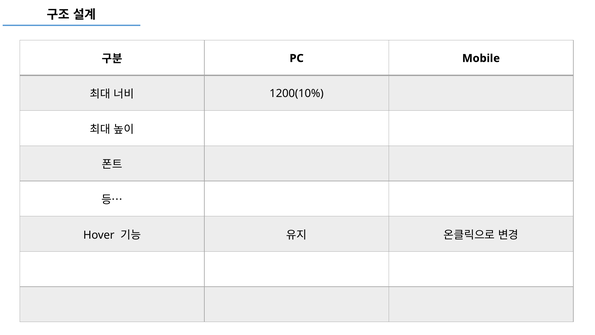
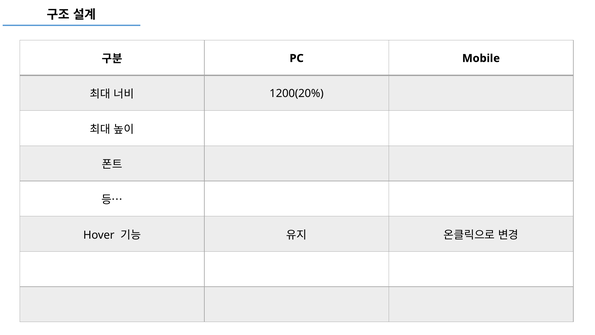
1200(10%: 1200(10% -> 1200(20%
